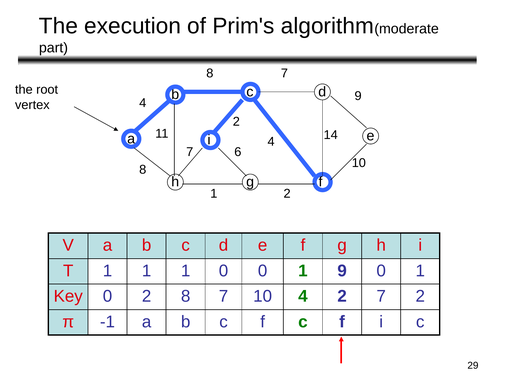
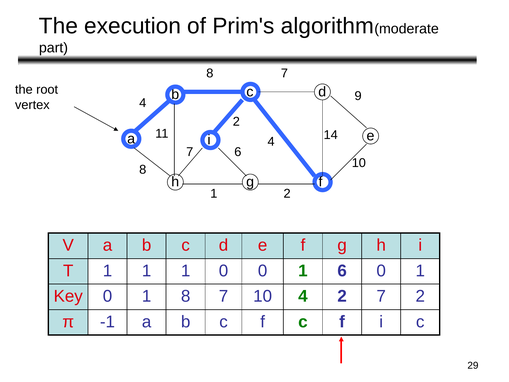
1 9: 9 -> 6
Key 0 2: 2 -> 1
